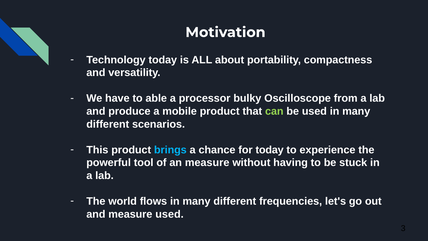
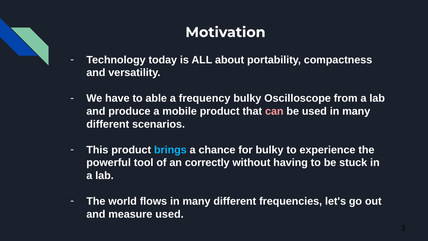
processor: processor -> frequency
can colour: light green -> pink
for today: today -> bulky
an measure: measure -> correctly
